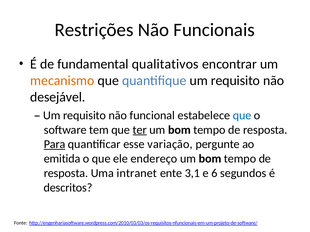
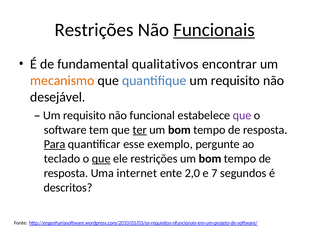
Funcionais underline: none -> present
que at (242, 116) colour: blue -> purple
variação: variação -> exemplo
emitida: emitida -> teclado
que at (101, 159) underline: none -> present
ele endereço: endereço -> restrições
intranet: intranet -> internet
3,1: 3,1 -> 2,0
6: 6 -> 7
